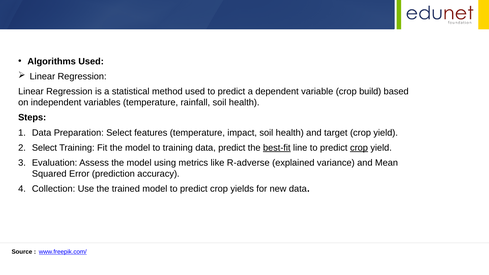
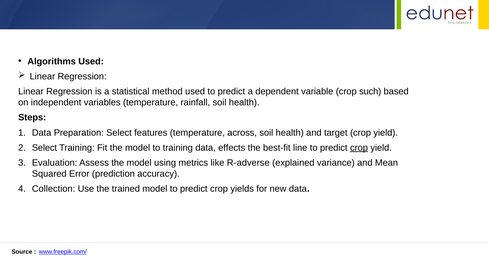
build: build -> such
impact: impact -> across
data predict: predict -> effects
best-fit underline: present -> none
